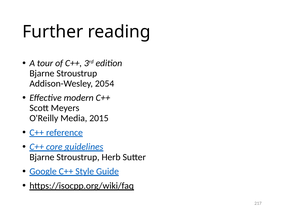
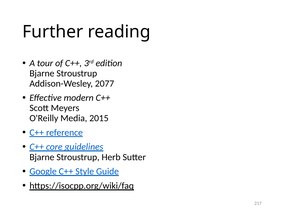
2054: 2054 -> 2077
